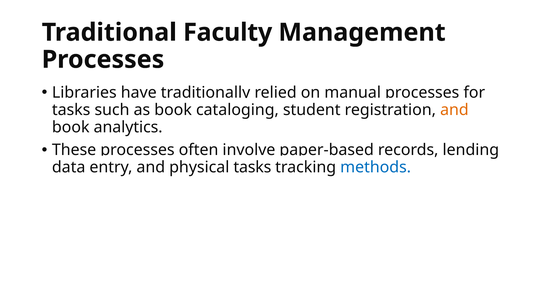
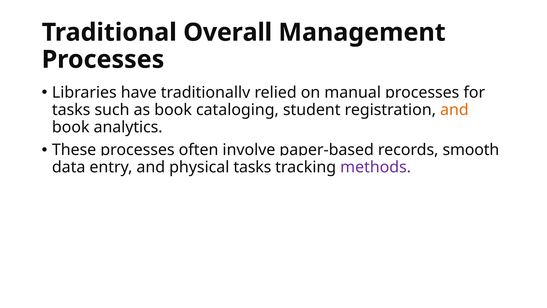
Faculty: Faculty -> Overall
lending: lending -> smooth
methods colour: blue -> purple
